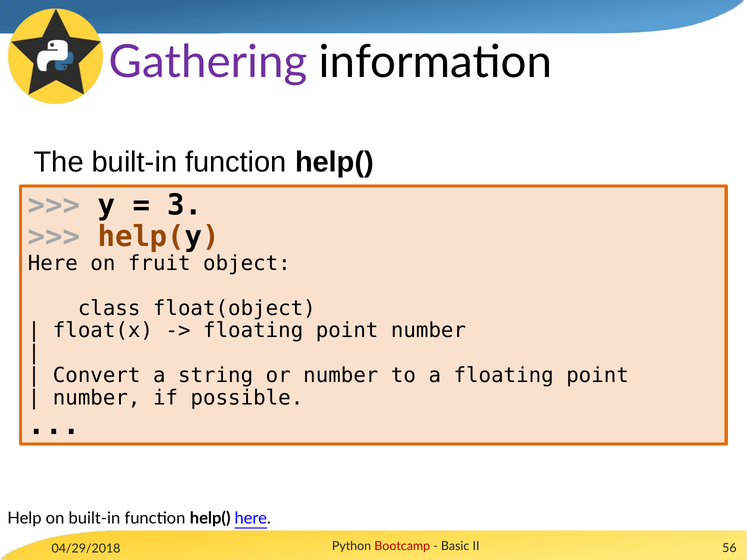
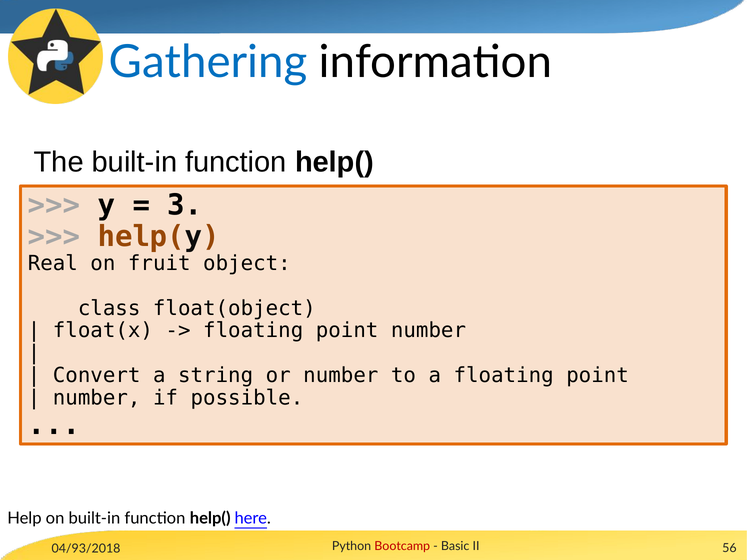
Gathering colour: purple -> blue
Here at (53, 264): Here -> Real
04/29/2018: 04/29/2018 -> 04/93/2018
